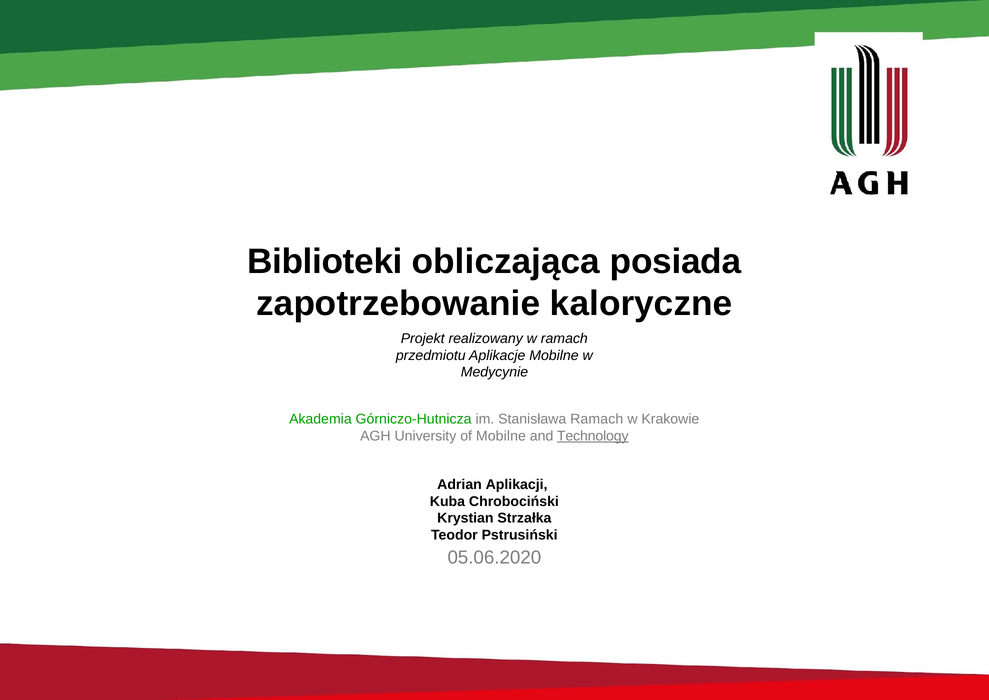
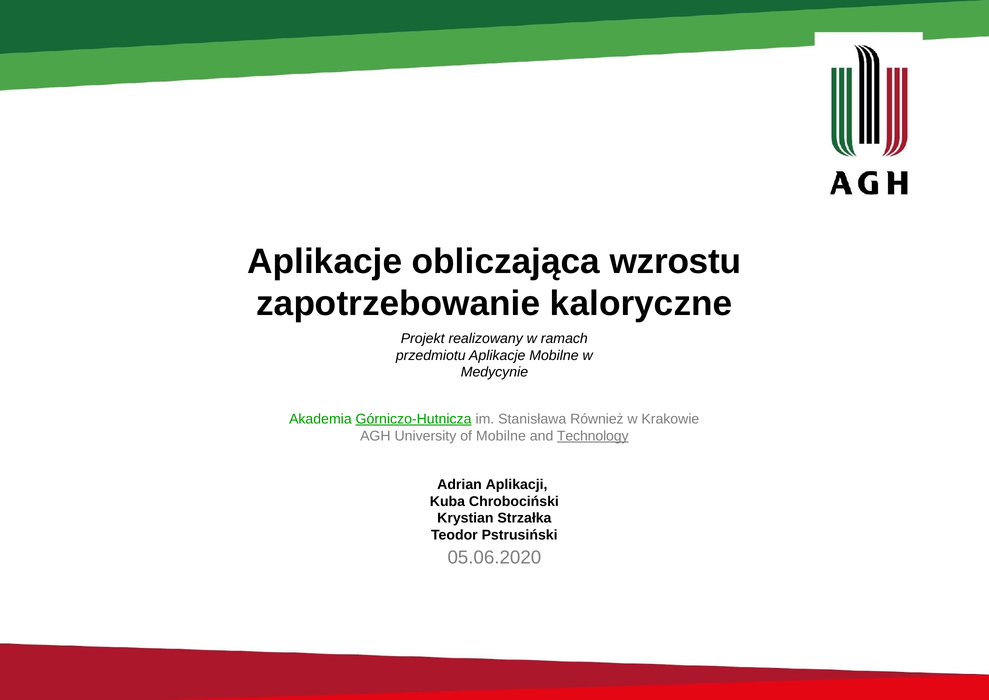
Biblioteki at (325, 261): Biblioteki -> Aplikacje
posiada: posiada -> wzrostu
Górniczo-Hutnicza underline: none -> present
Stanisława Ramach: Ramach -> Również
